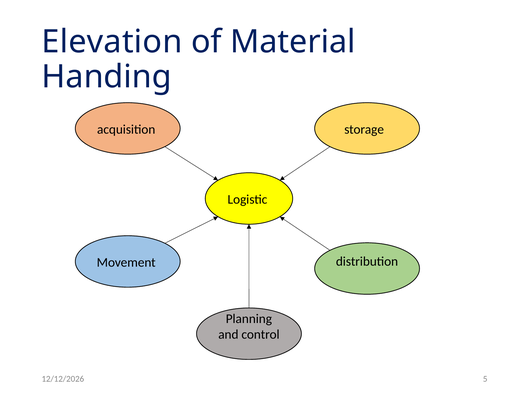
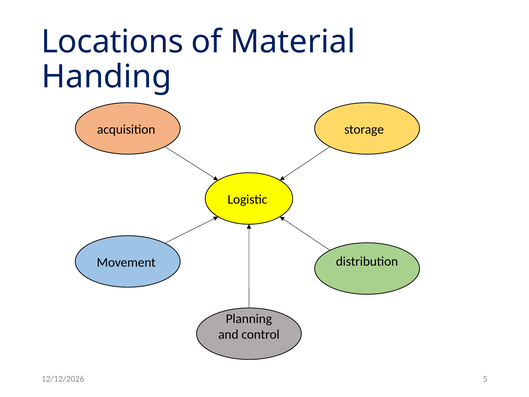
Elevation: Elevation -> Locations
